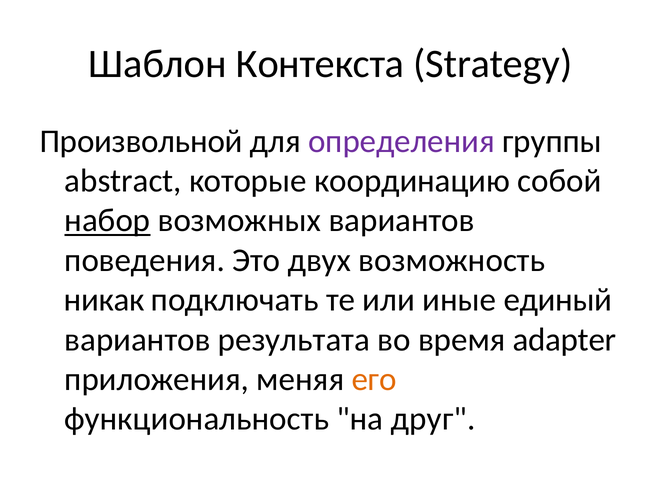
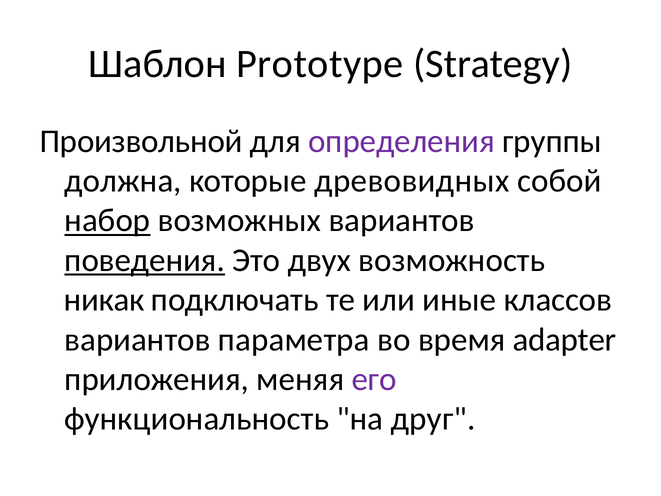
Контекста: Контекста -> Prototype
abstract: abstract -> должна
координацию: координацию -> древовидных
поведения underline: none -> present
единый: единый -> классов
результата: результата -> параметра
его colour: orange -> purple
